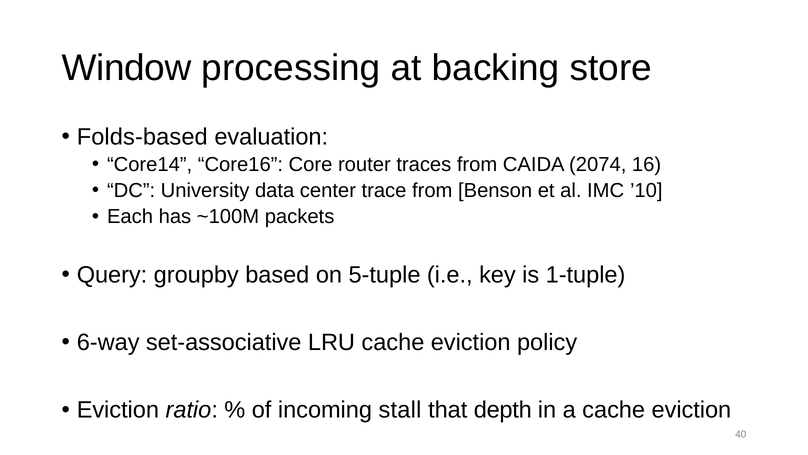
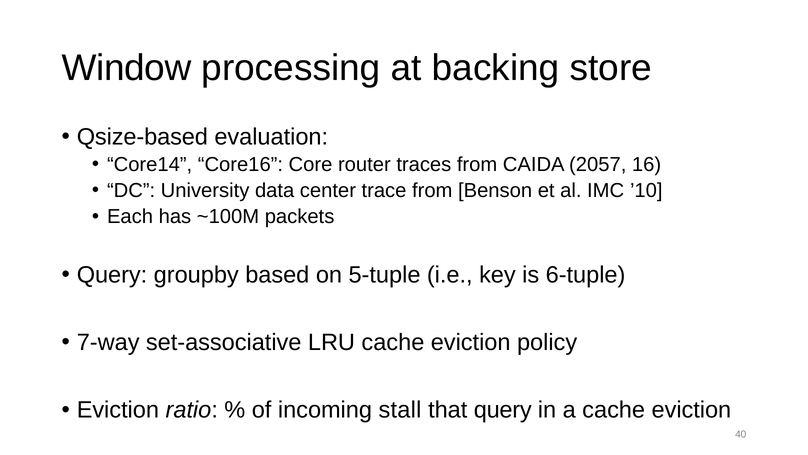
Folds-based: Folds-based -> Qsize-based
2074: 2074 -> 2057
1-tuple: 1-tuple -> 6-tuple
6-way: 6-way -> 7-way
that depth: depth -> query
